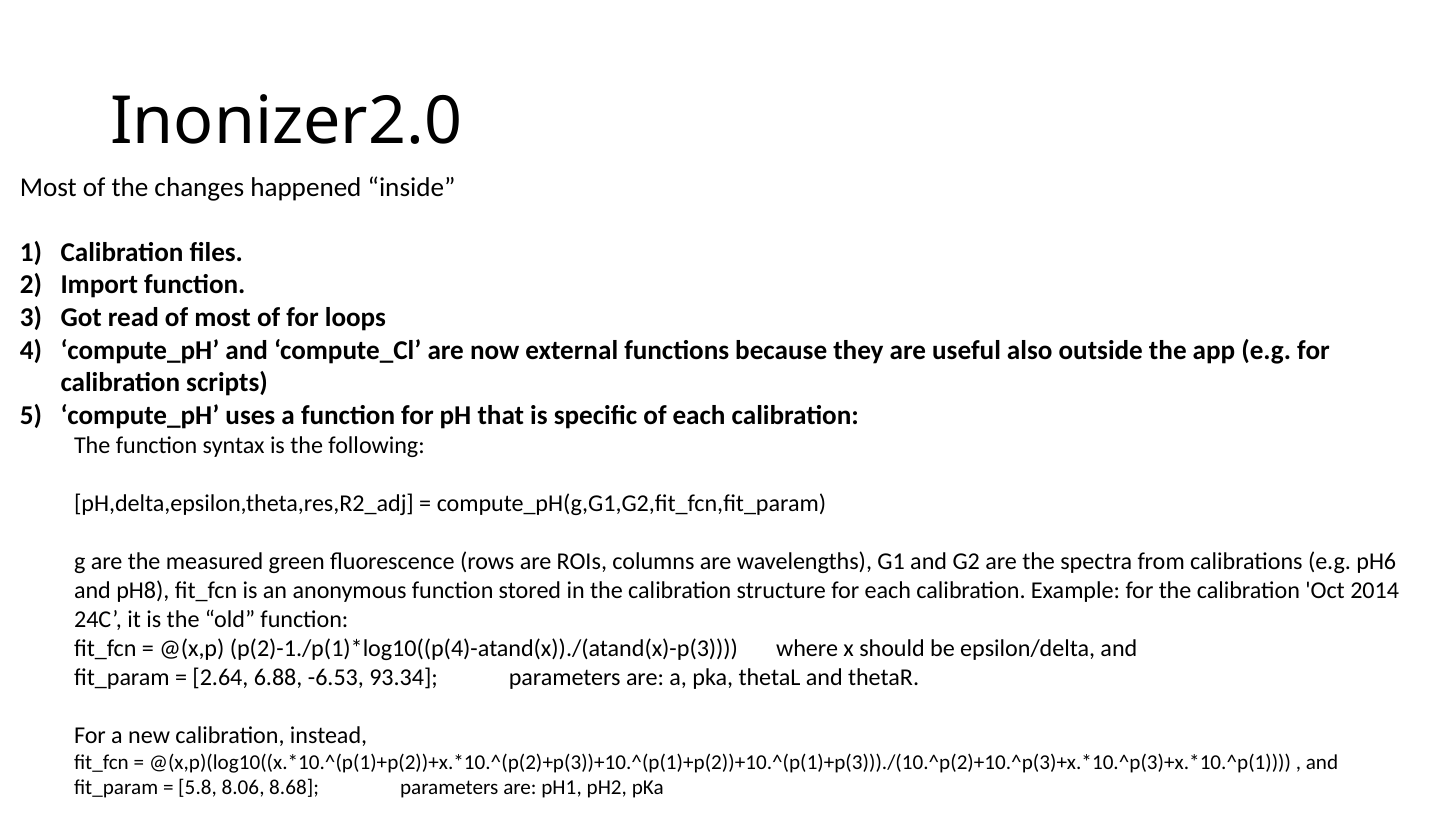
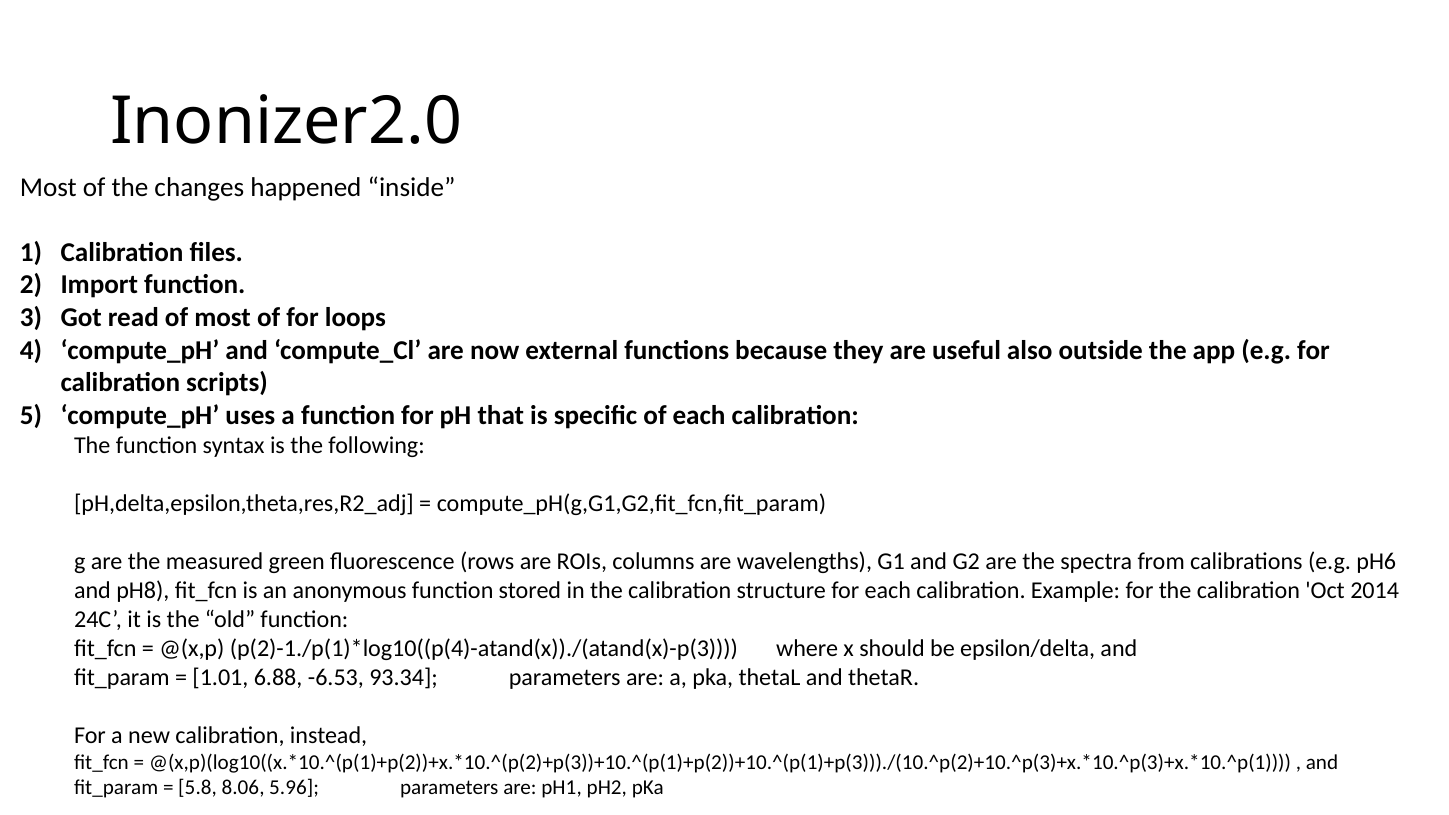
2.64: 2.64 -> 1.01
8.68: 8.68 -> 5.96
